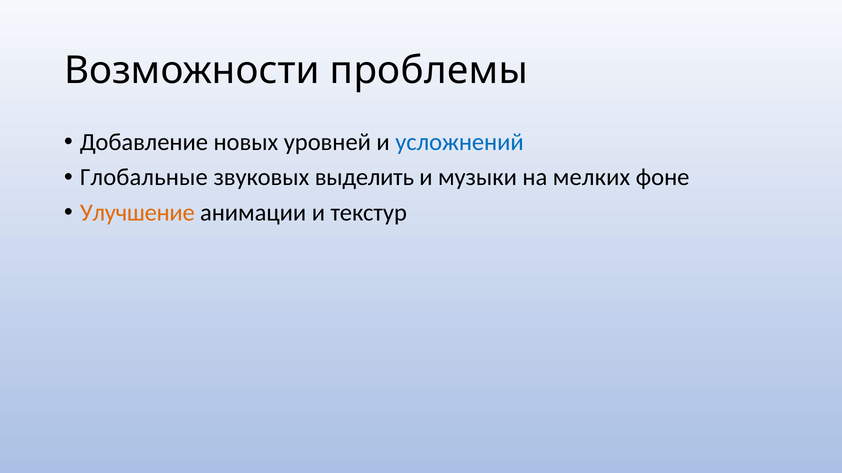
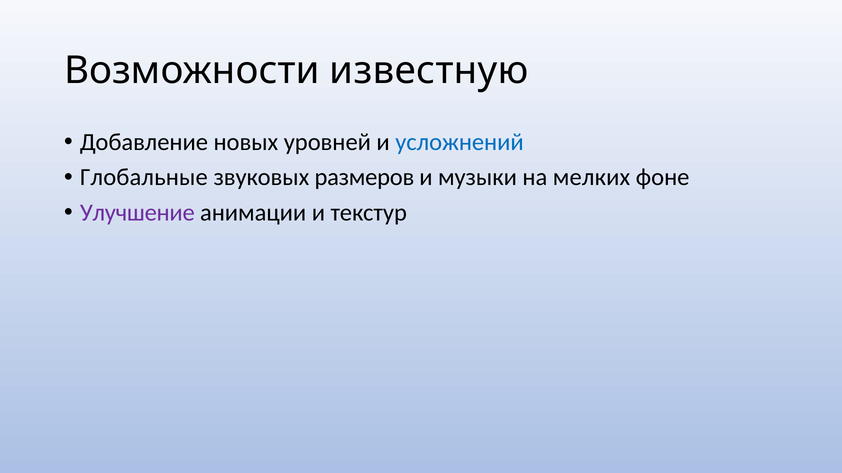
проблемы: проблемы -> известную
выделить: выделить -> размеров
Улучшение colour: orange -> purple
